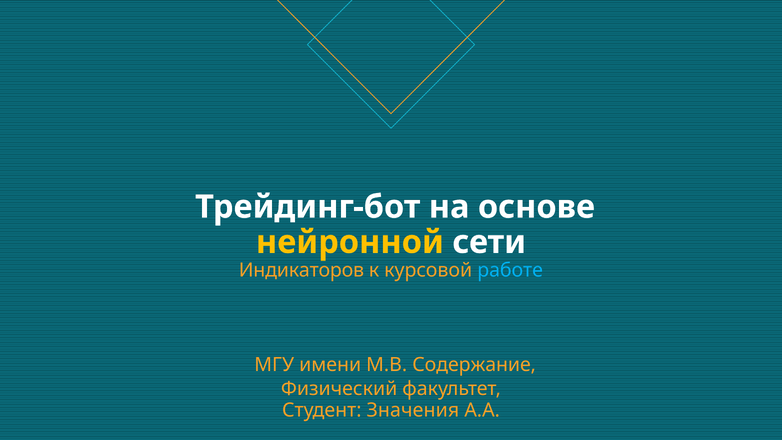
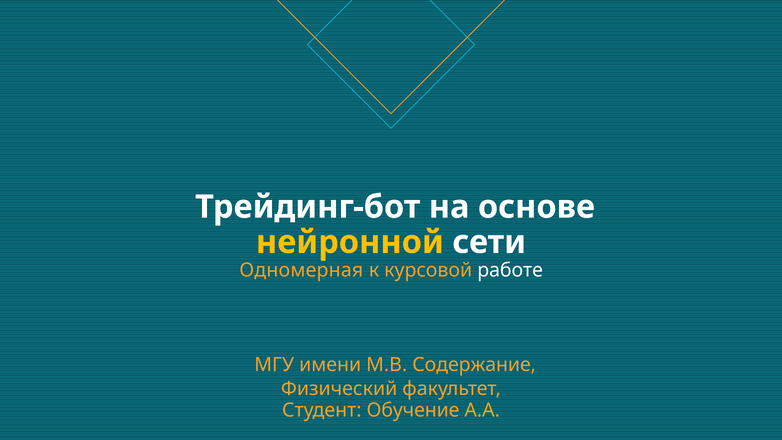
Индикаторов: Индикаторов -> Одномерная
работе colour: light blue -> white
Значения: Значения -> Обучение
